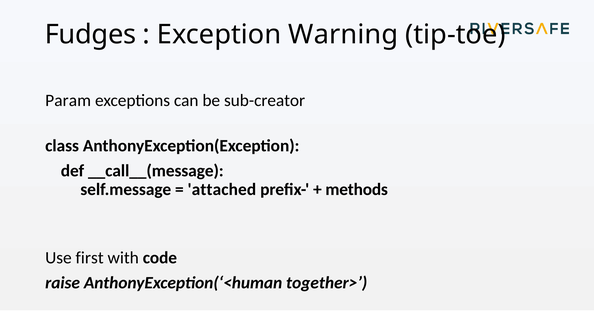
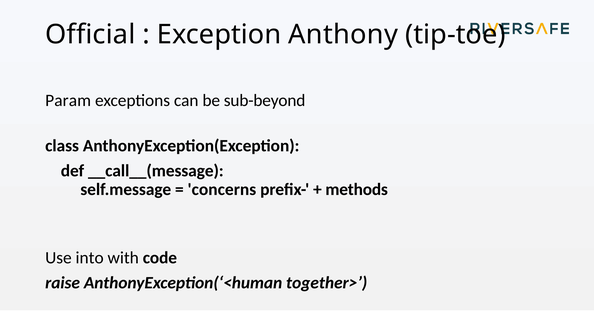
Fudges: Fudges -> Official
Warning: Warning -> Anthony
sub-creator: sub-creator -> sub-beyond
attached: attached -> concerns
first: first -> into
